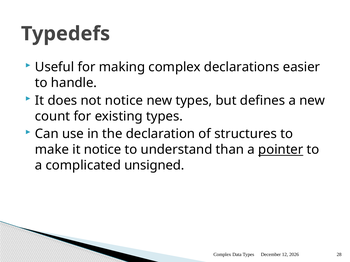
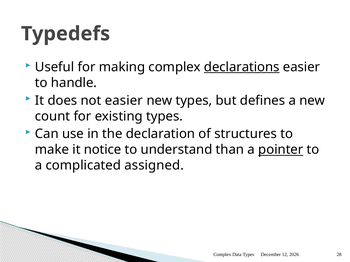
declarations underline: none -> present
not notice: notice -> easier
unsigned: unsigned -> assigned
